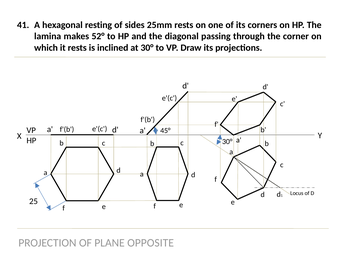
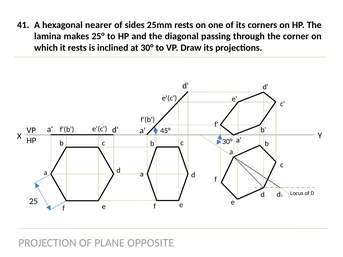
resting: resting -> nearer
52°: 52° -> 25°
